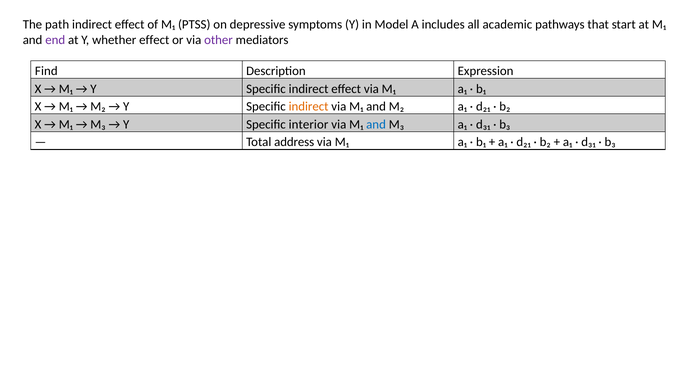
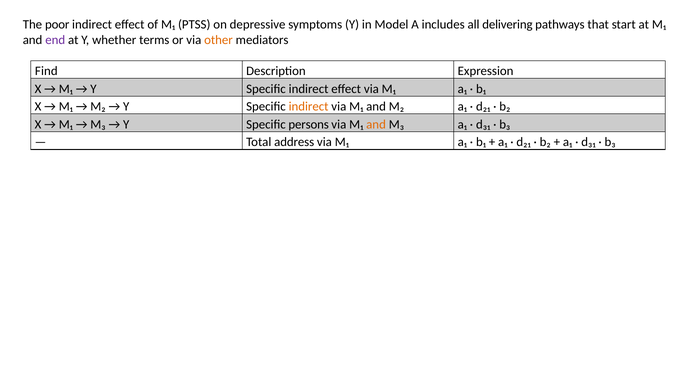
path: path -> poor
academic: academic -> delivering
whether effect: effect -> terms
other colour: purple -> orange
interior: interior -> persons
and at (376, 124) colour: blue -> orange
